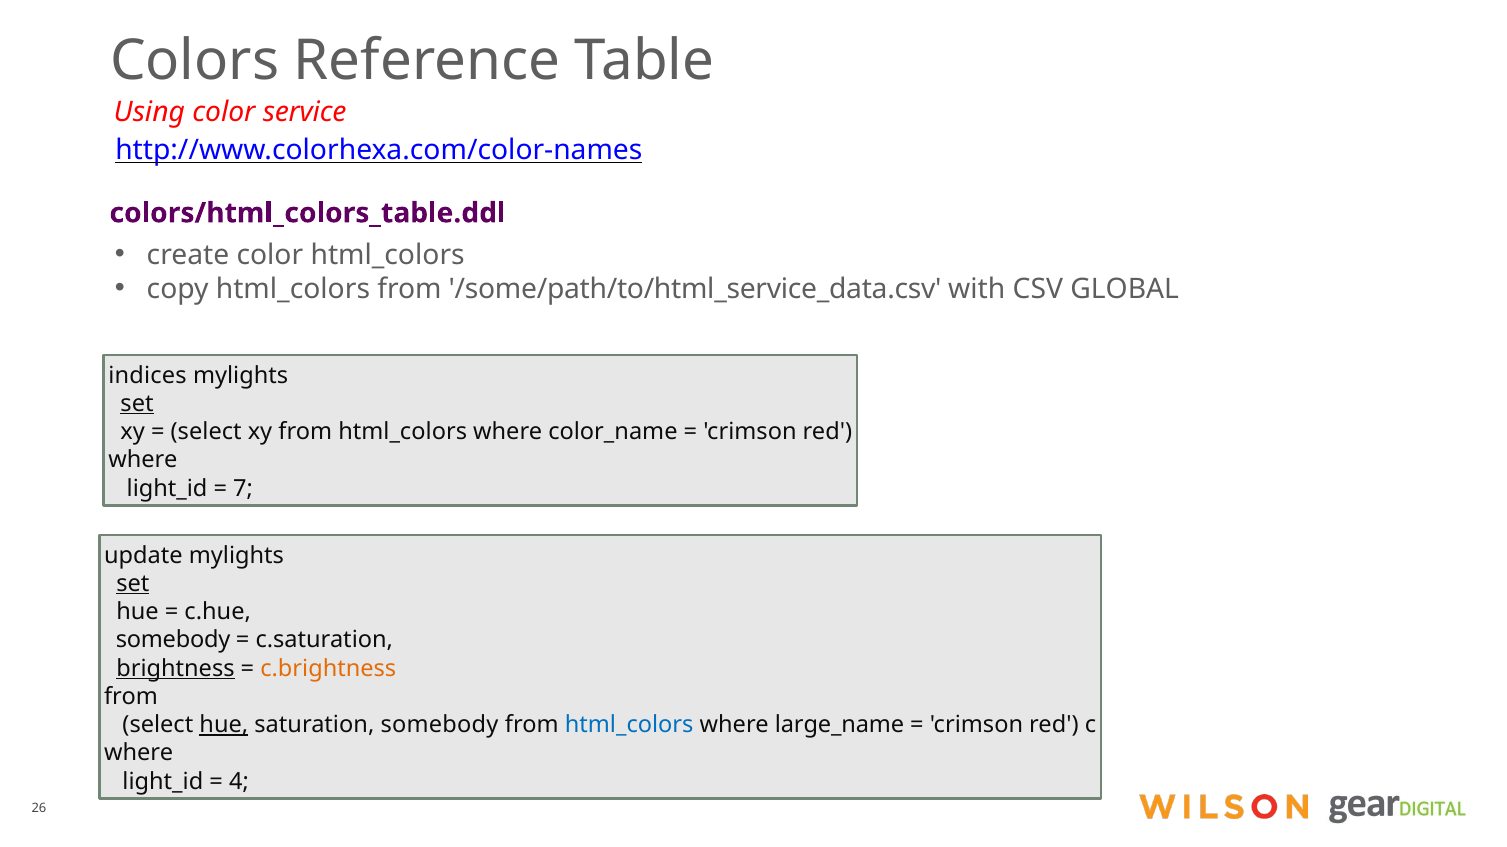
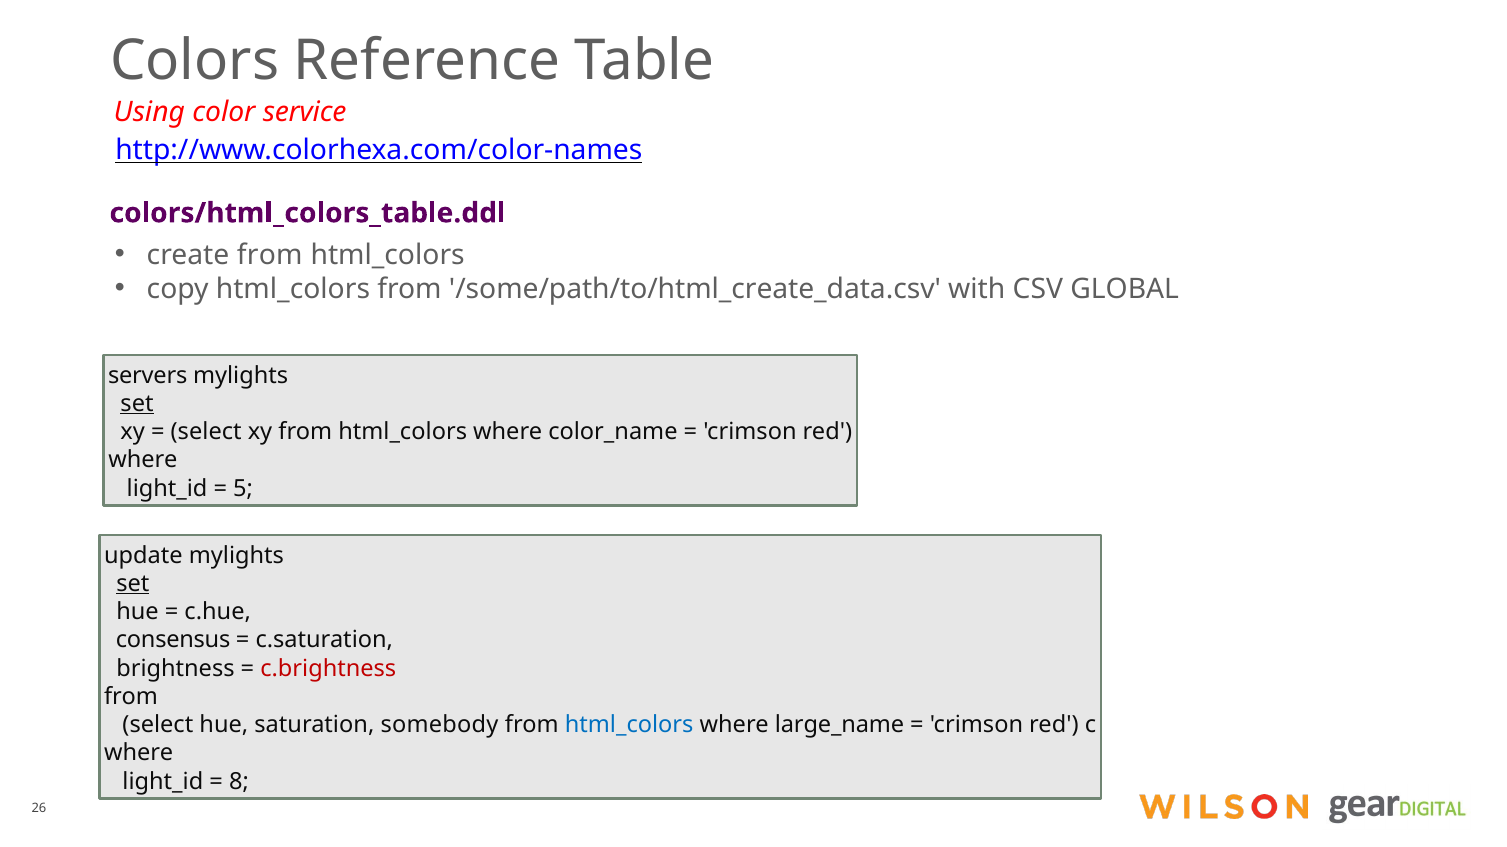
create color: color -> from
/some/path/to/html_service_data.csv: /some/path/to/html_service_data.csv -> /some/path/to/html_create_data.csv
indices: indices -> servers
7: 7 -> 5
somebody at (173, 641): somebody -> consensus
brightness underline: present -> none
c.brightness colour: orange -> red
hue at (224, 725) underline: present -> none
4: 4 -> 8
